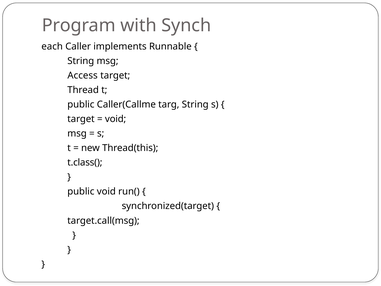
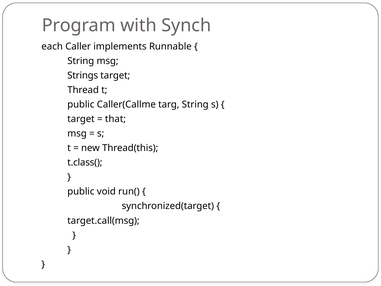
Access: Access -> Strings
void at (116, 119): void -> that
